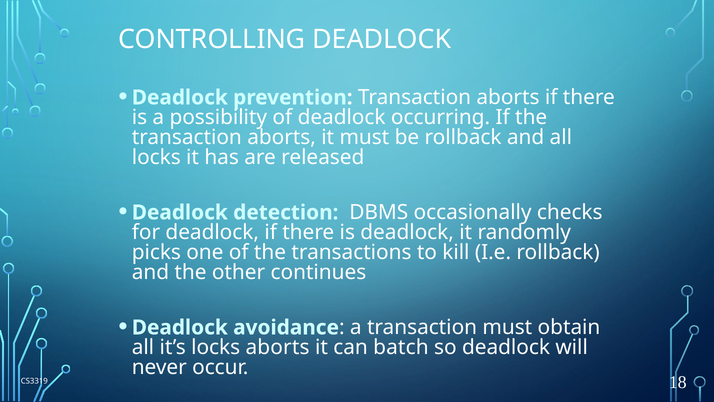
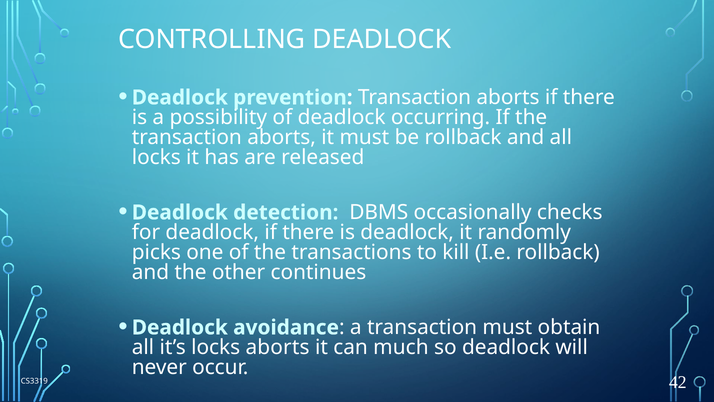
batch: batch -> much
18: 18 -> 42
